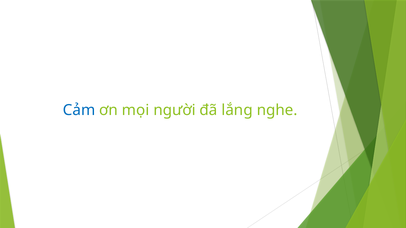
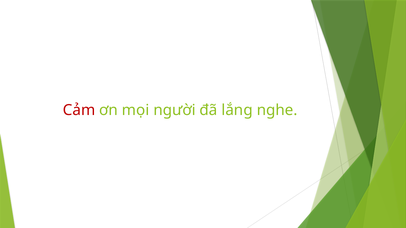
Cảm colour: blue -> red
